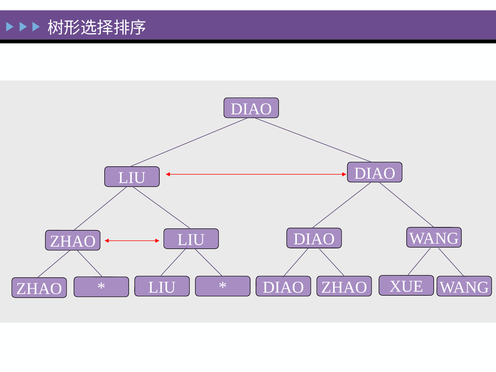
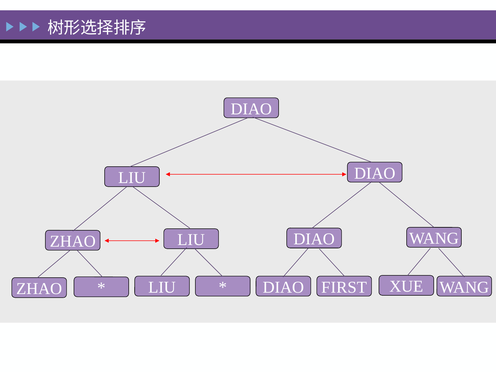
ZHAO at (344, 287): ZHAO -> FIRST
